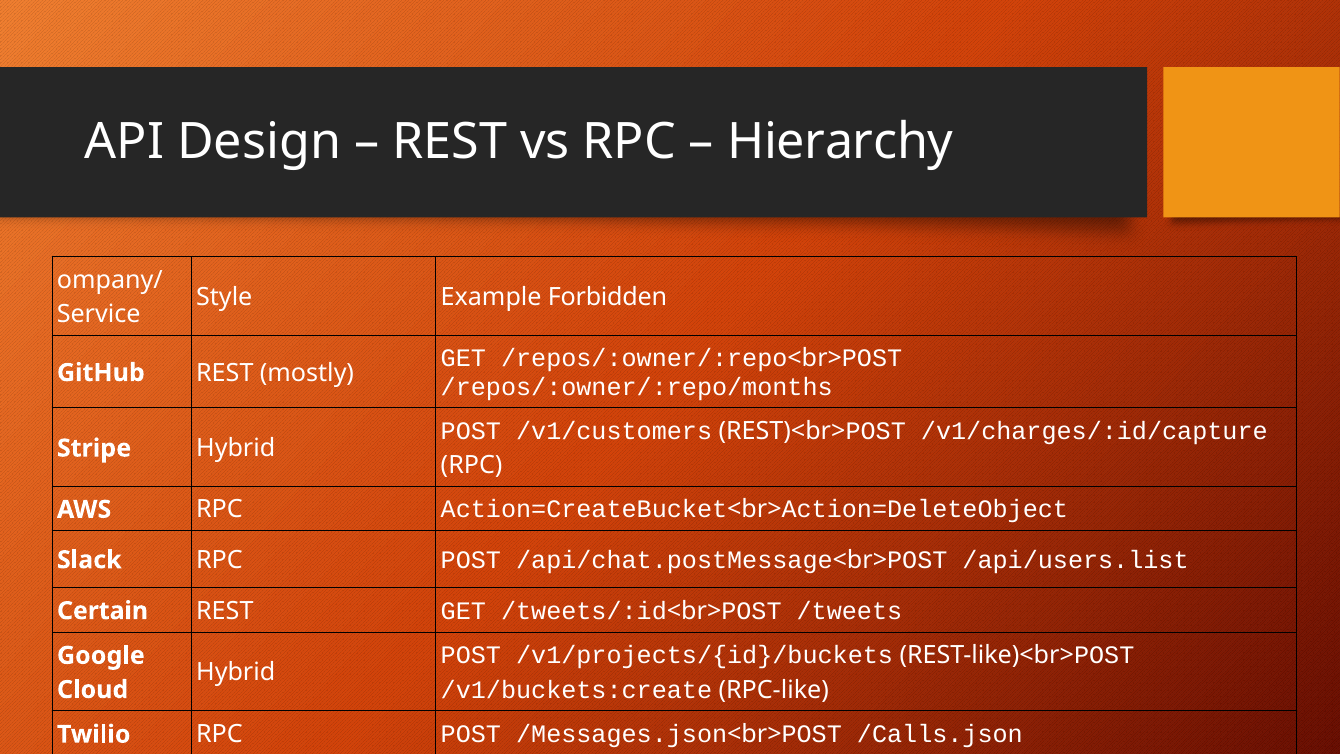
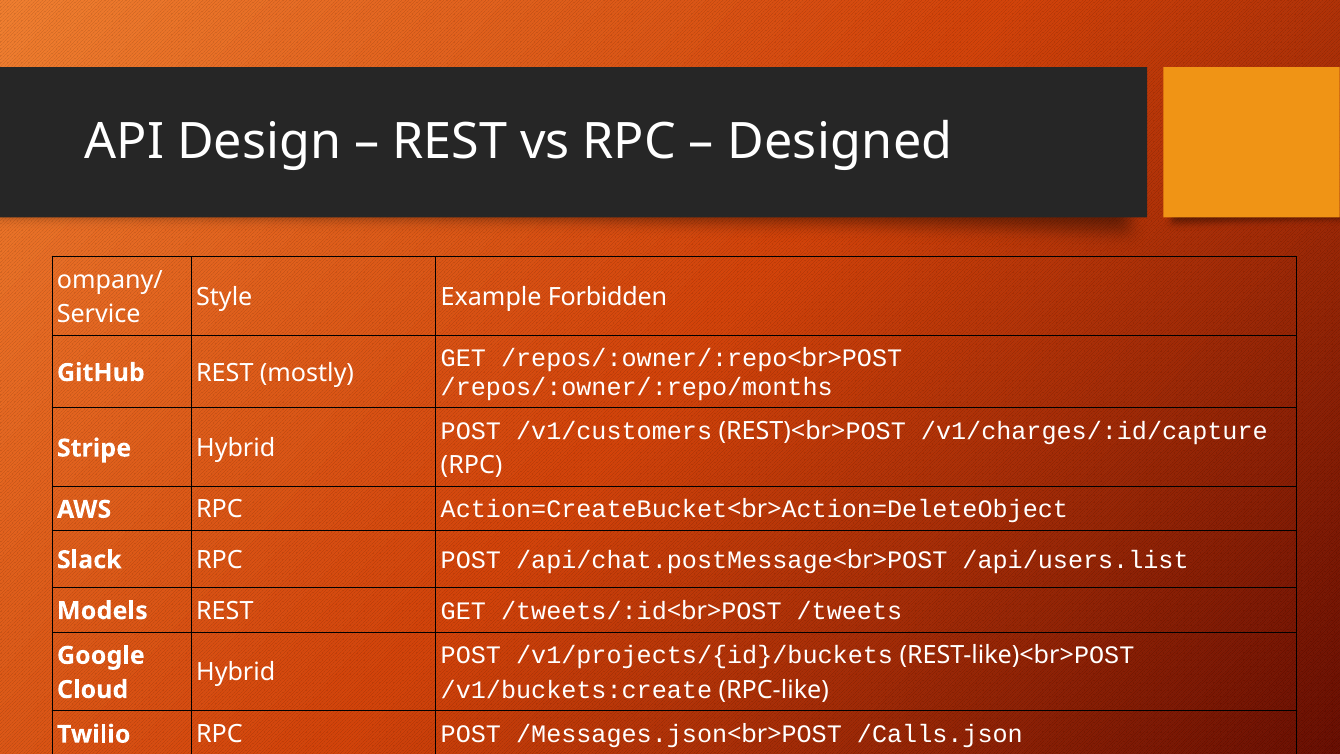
Hierarchy: Hierarchy -> Designed
Certain: Certain -> Models
